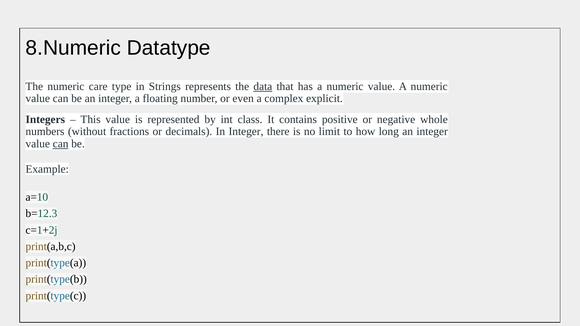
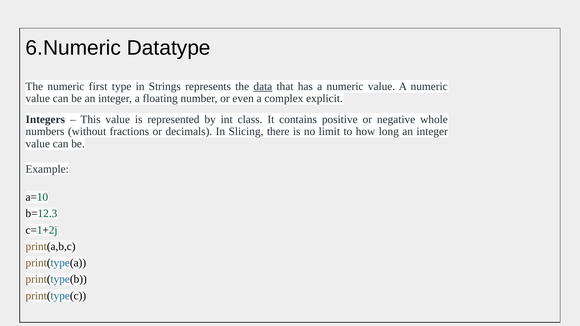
8.Numeric: 8.Numeric -> 6.Numeric
care: care -> first
In Integer: Integer -> Slicing
can at (61, 144) underline: present -> none
